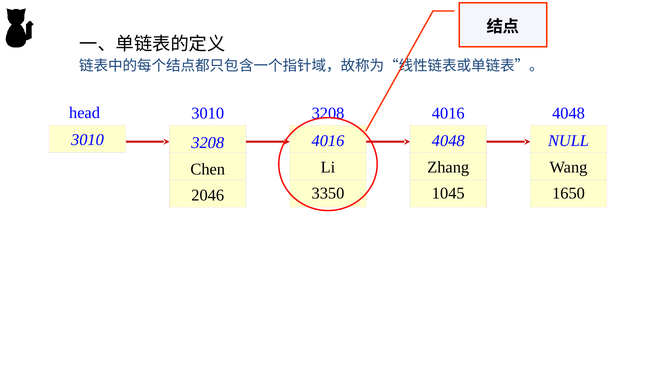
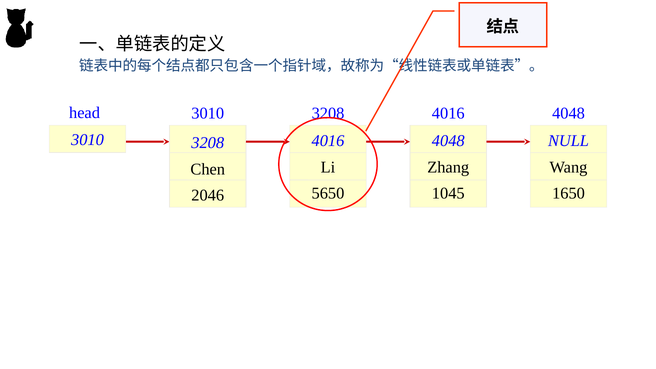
3350: 3350 -> 5650
